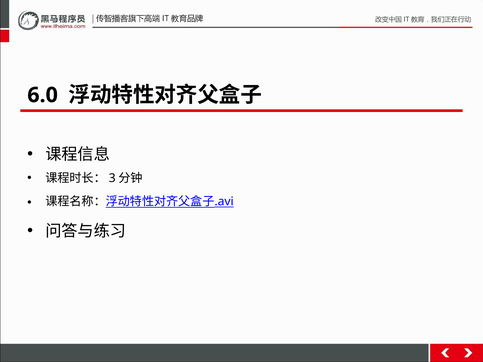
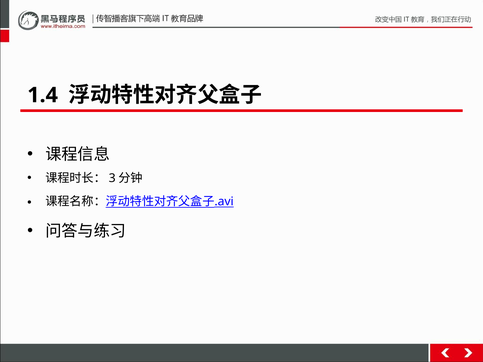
6.0: 6.0 -> 1.4
